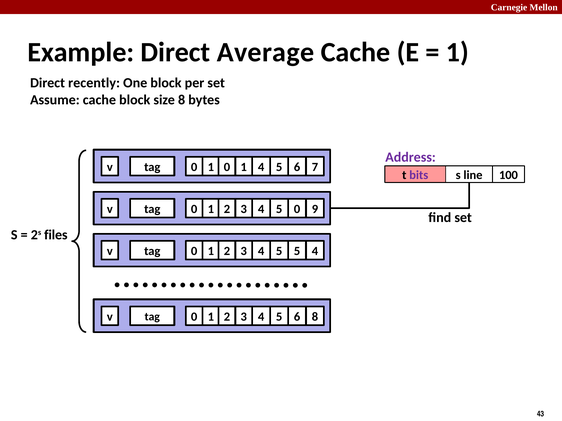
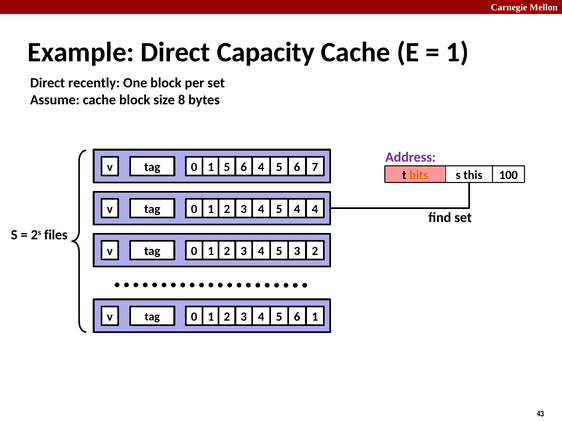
Average: Average -> Capacity
1 0: 0 -> 5
v 1: 1 -> 6
bits colour: purple -> orange
line: line -> this
3 0: 0 -> 4
2 9: 9 -> 4
3 5: 5 -> 3
2 4: 4 -> 2
2 8: 8 -> 1
